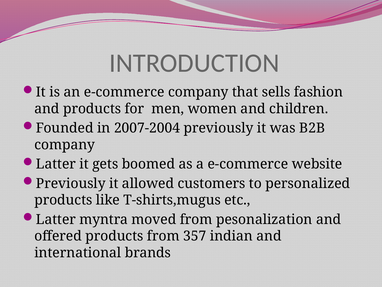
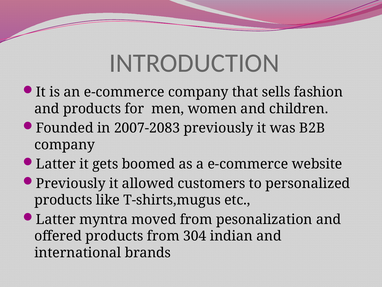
2007-2004: 2007-2004 -> 2007-2083
357: 357 -> 304
